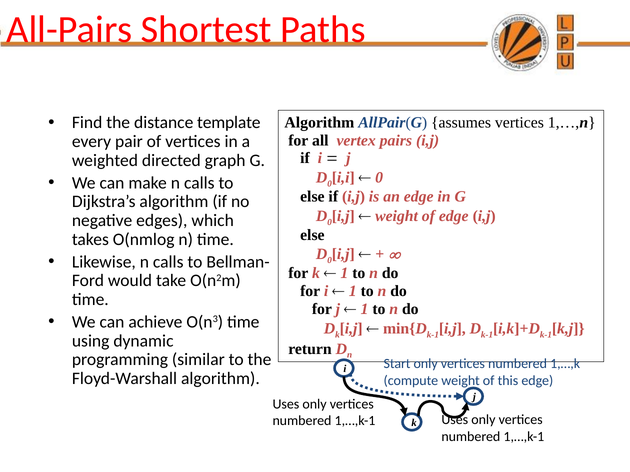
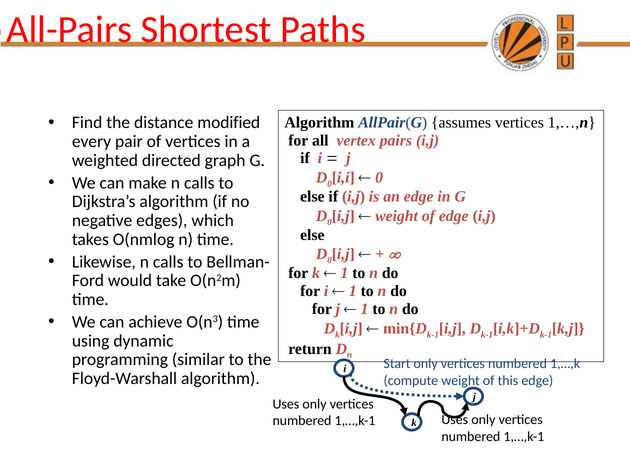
template: template -> modified
